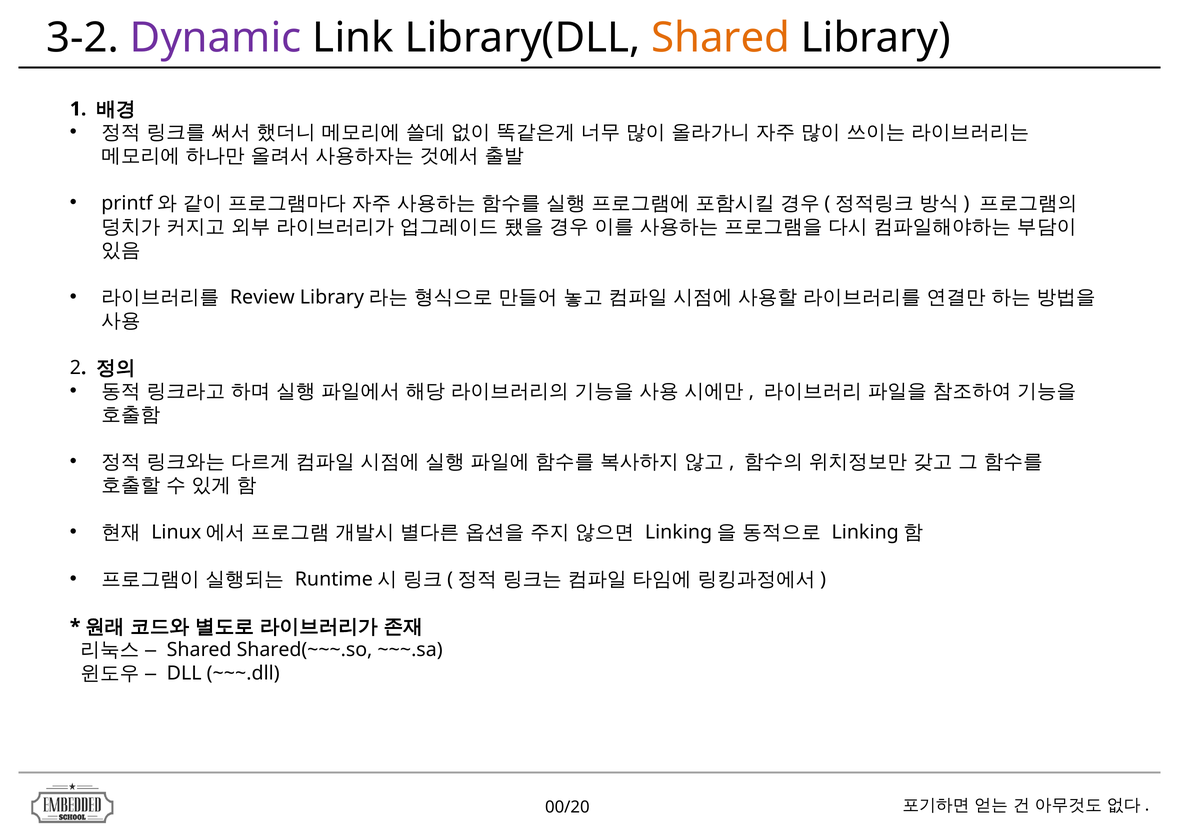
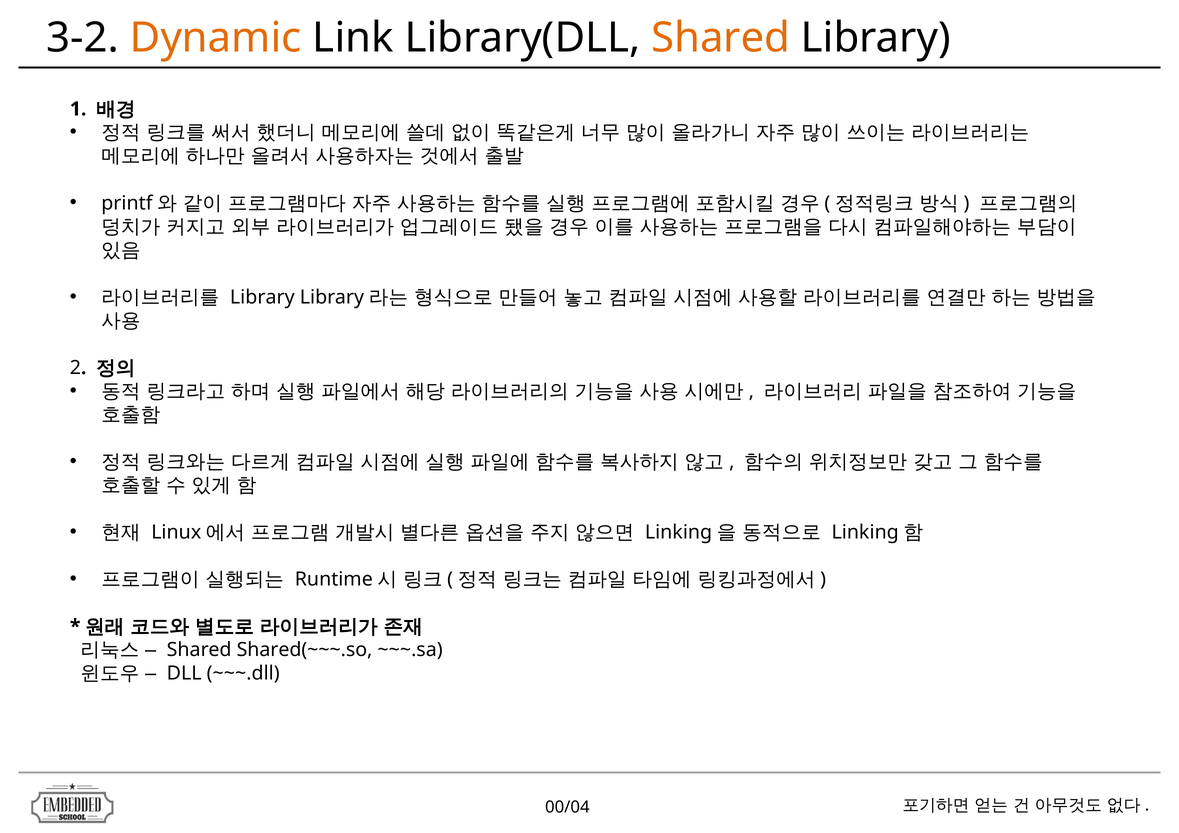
Dynamic colour: purple -> orange
Review at (262, 297): Review -> Library
00/20: 00/20 -> 00/04
